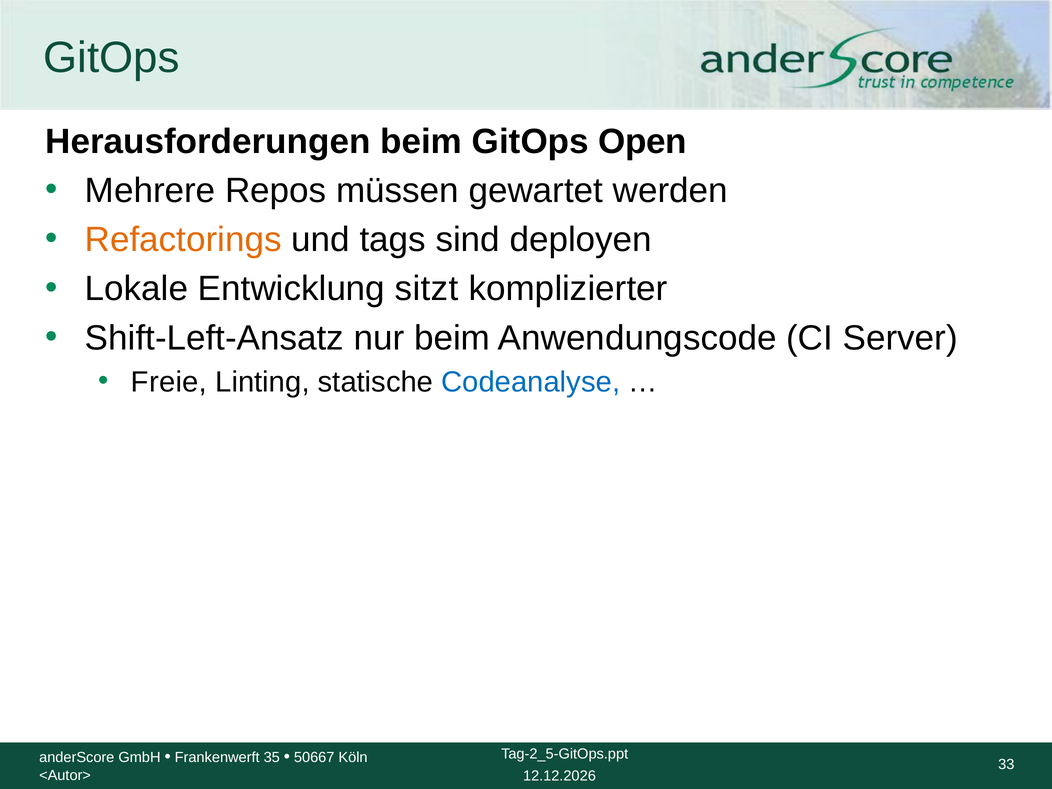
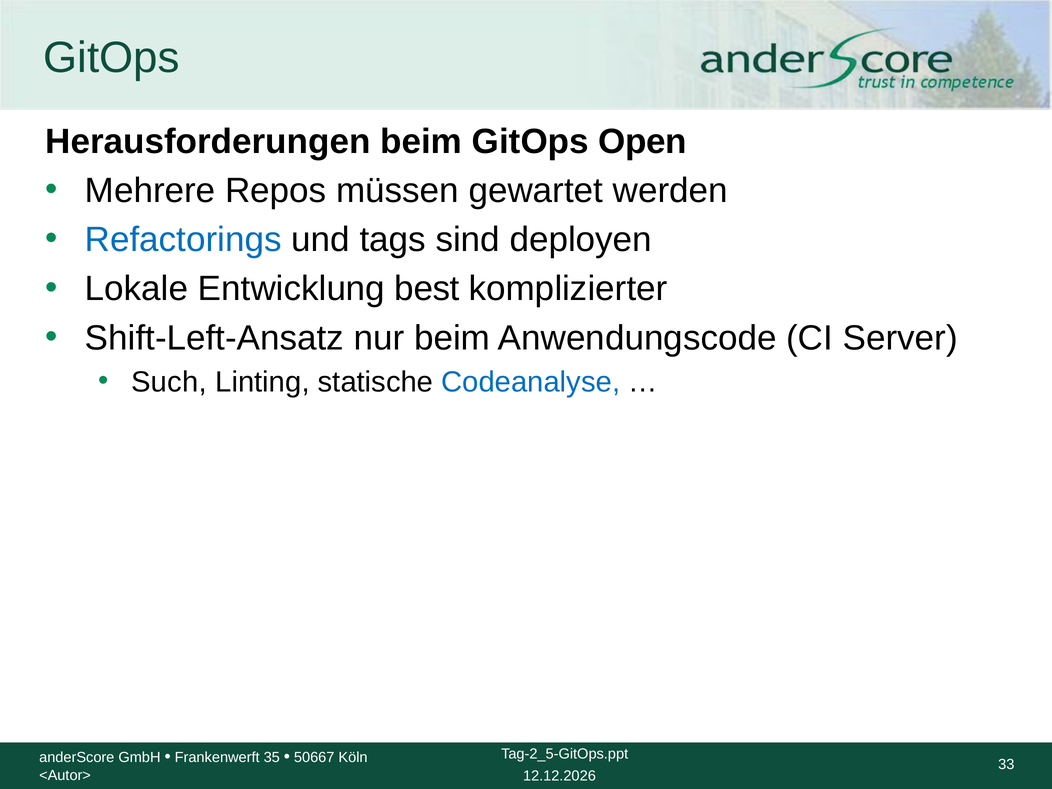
Refactorings colour: orange -> blue
sitzt: sitzt -> best
Freie: Freie -> Such
